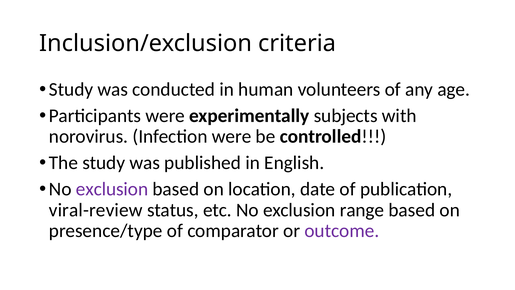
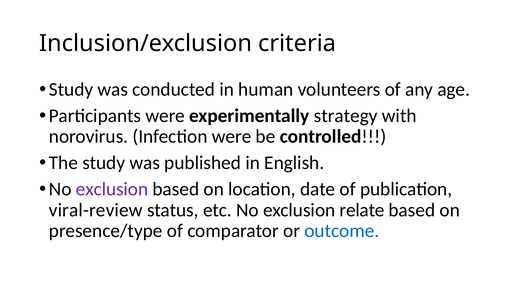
subjects: subjects -> strategy
range: range -> relate
outcome colour: purple -> blue
